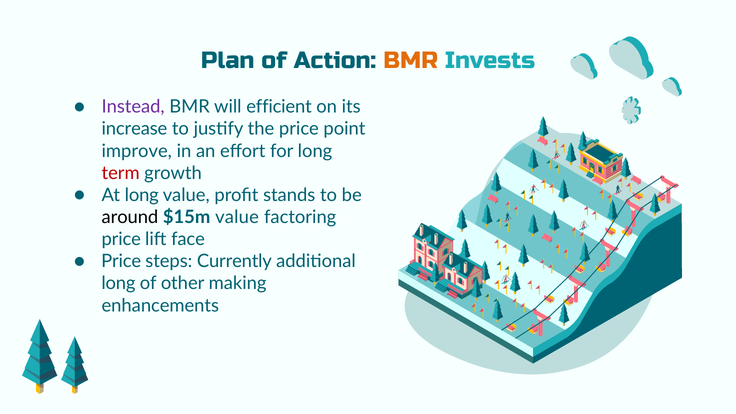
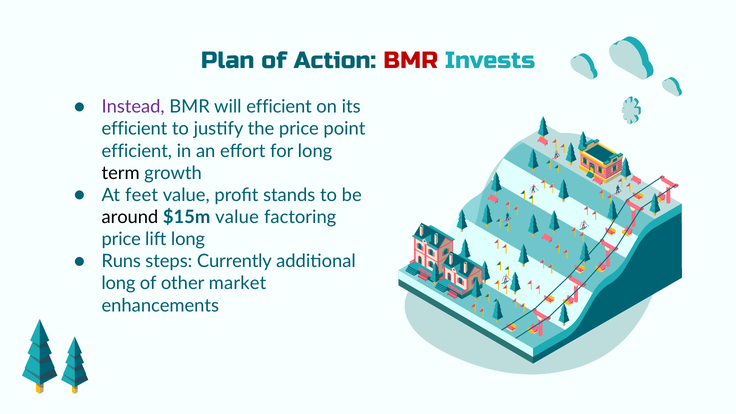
BMR at (411, 60) colour: orange -> red
increase at (134, 129): increase -> efficient
improve at (137, 151): improve -> efficient
term colour: red -> black
At long: long -> feet
lift face: face -> long
Price at (121, 261): Price -> Runs
making: making -> market
